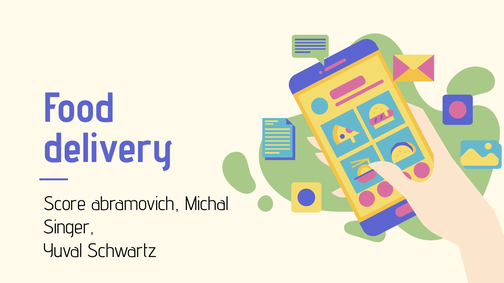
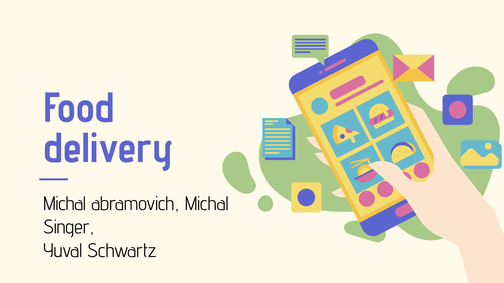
Score at (65, 204): Score -> Michal
